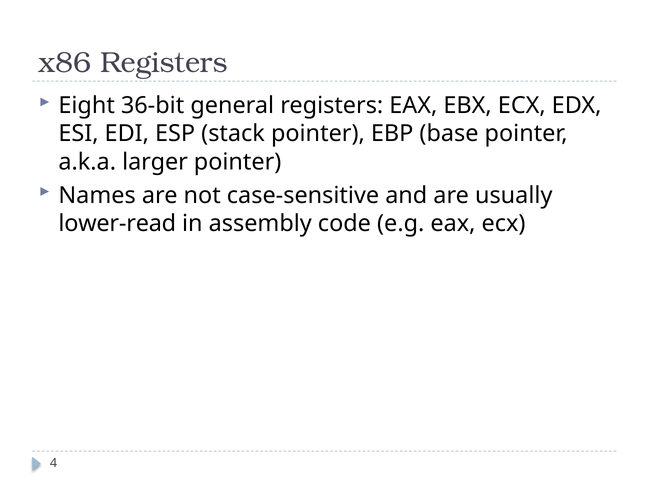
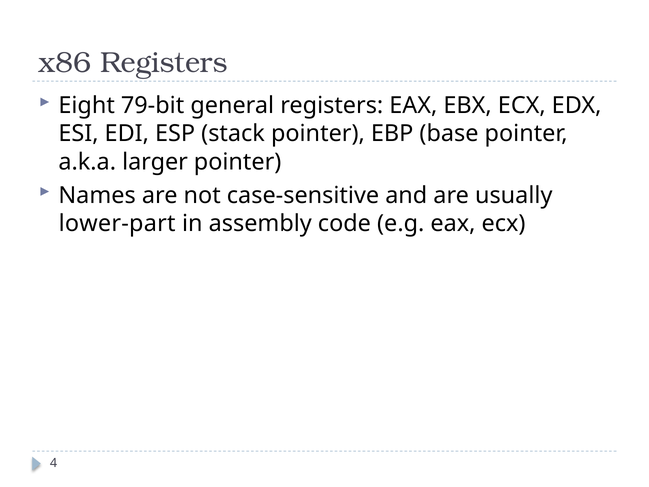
36-bit: 36-bit -> 79-bit
lower-read: lower-read -> lower-part
